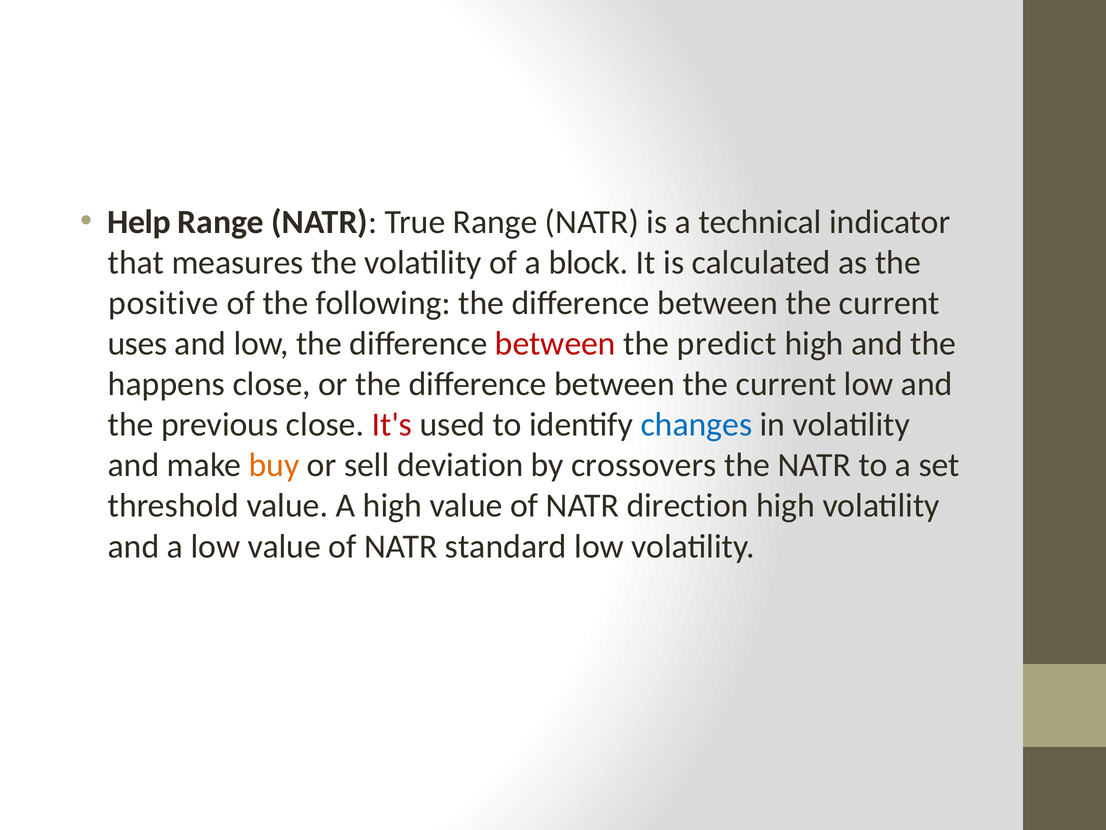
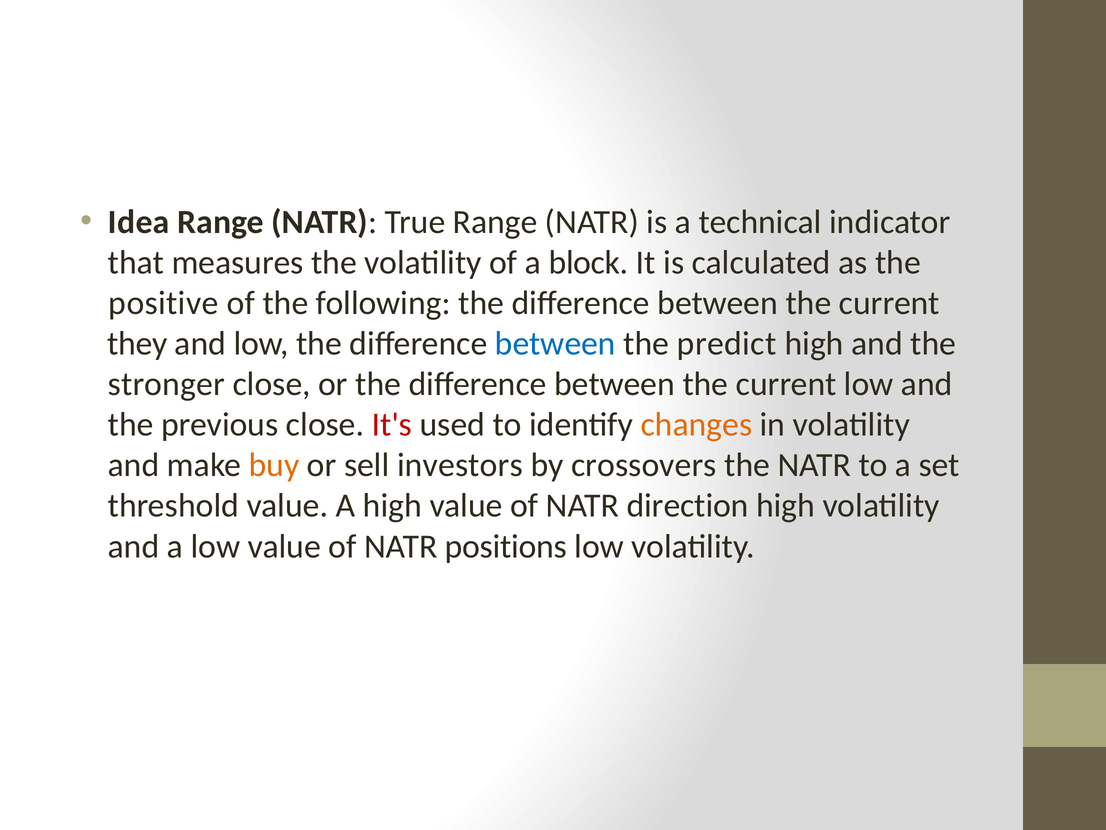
Help: Help -> Idea
uses: uses -> they
between at (555, 343) colour: red -> blue
happens: happens -> stronger
changes colour: blue -> orange
deviation: deviation -> investors
standard: standard -> positions
